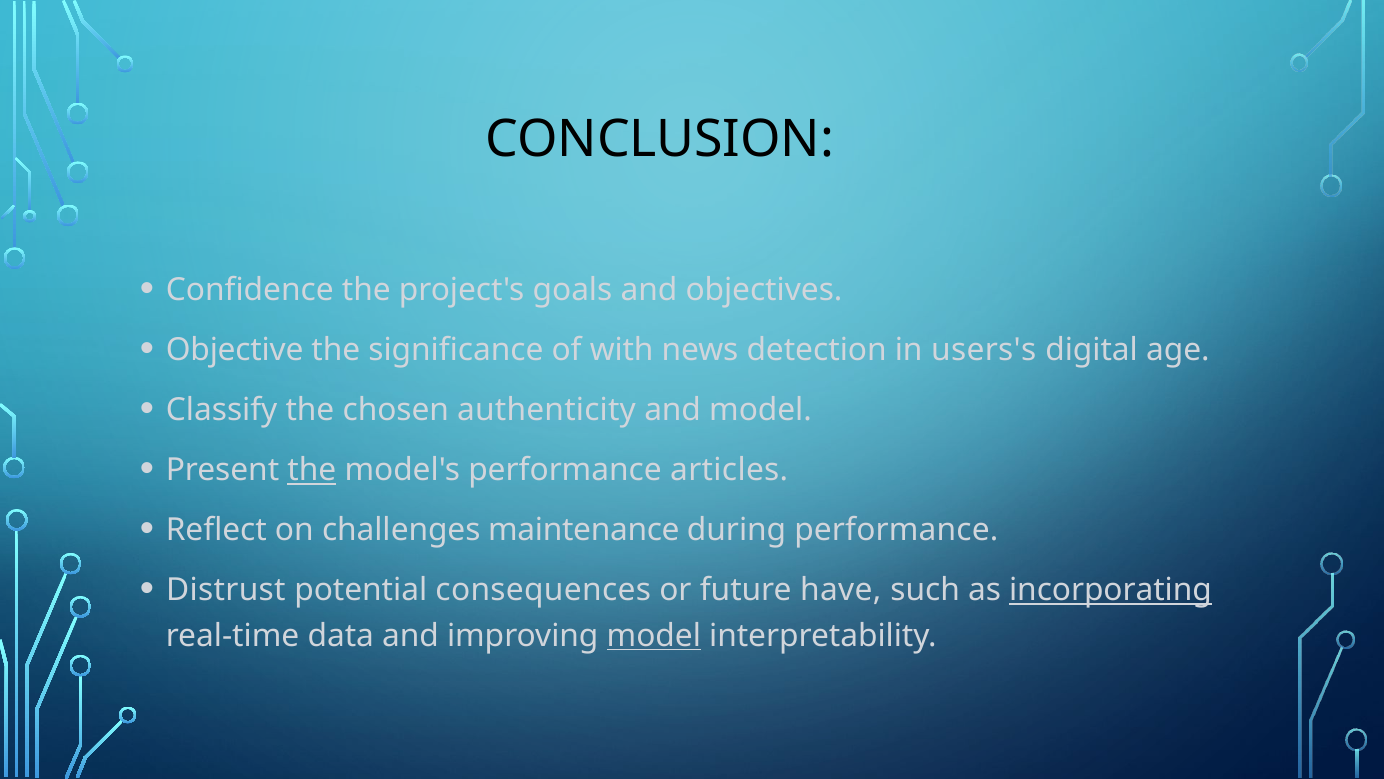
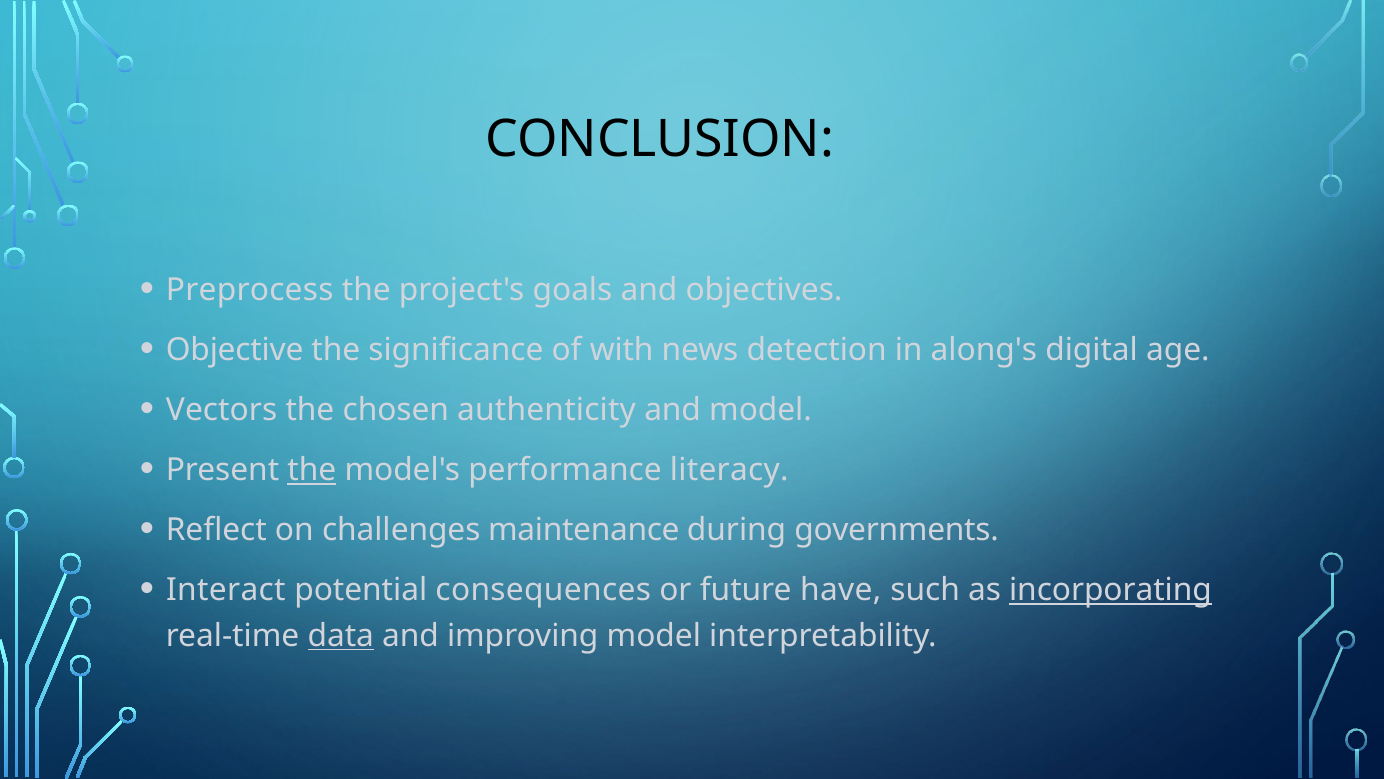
Confidence: Confidence -> Preprocess
users's: users's -> along's
Classify: Classify -> Vectors
articles: articles -> literacy
during performance: performance -> governments
Distrust: Distrust -> Interact
data underline: none -> present
model at (654, 635) underline: present -> none
